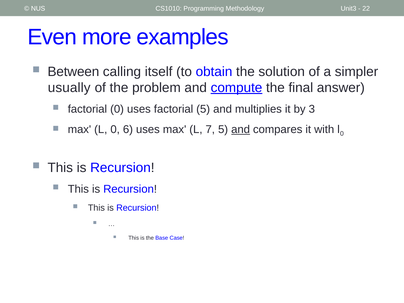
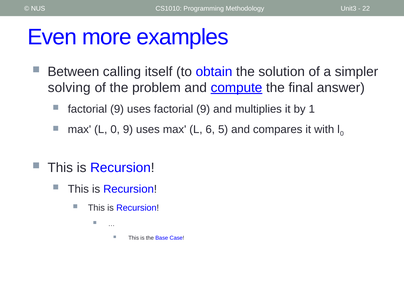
usually: usually -> solving
0 at (117, 109): 0 -> 9
uses factorial 5: 5 -> 9
3: 3 -> 1
0 6: 6 -> 9
7: 7 -> 6
and at (241, 129) underline: present -> none
